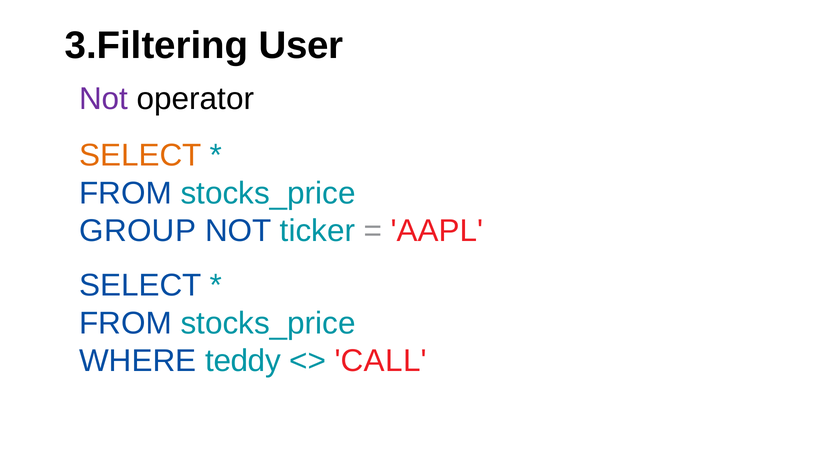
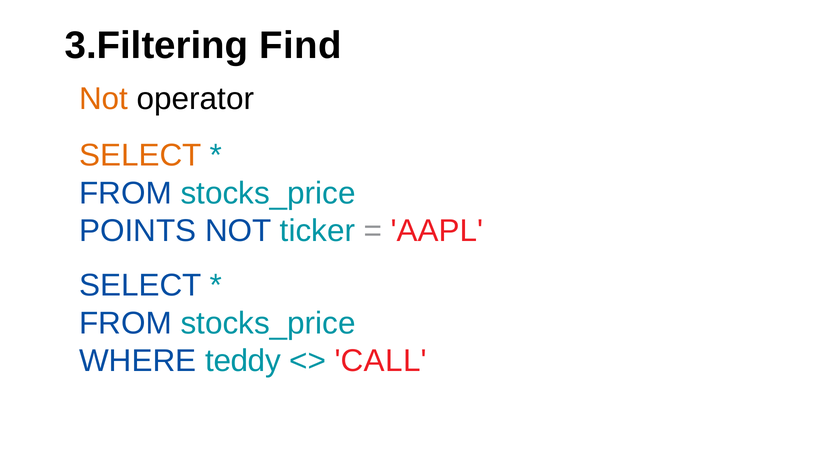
User: User -> Find
Not at (104, 99) colour: purple -> orange
GROUP: GROUP -> POINTS
